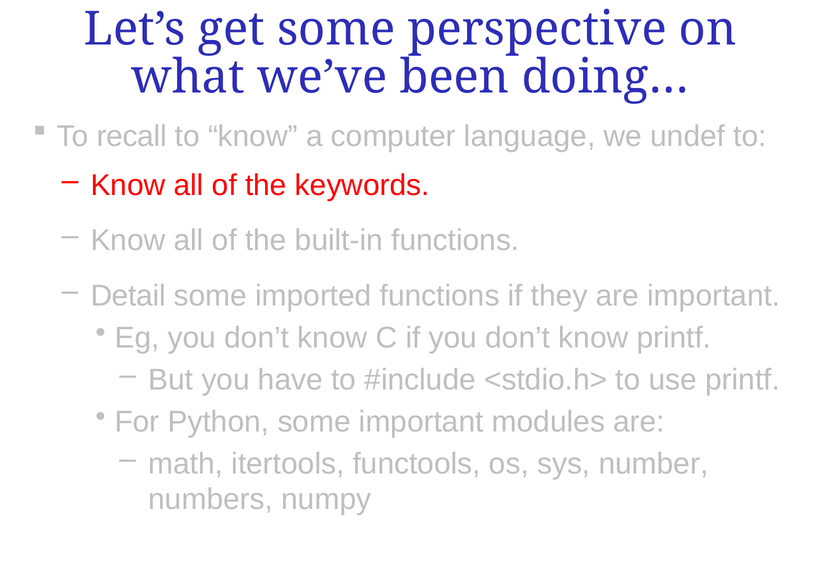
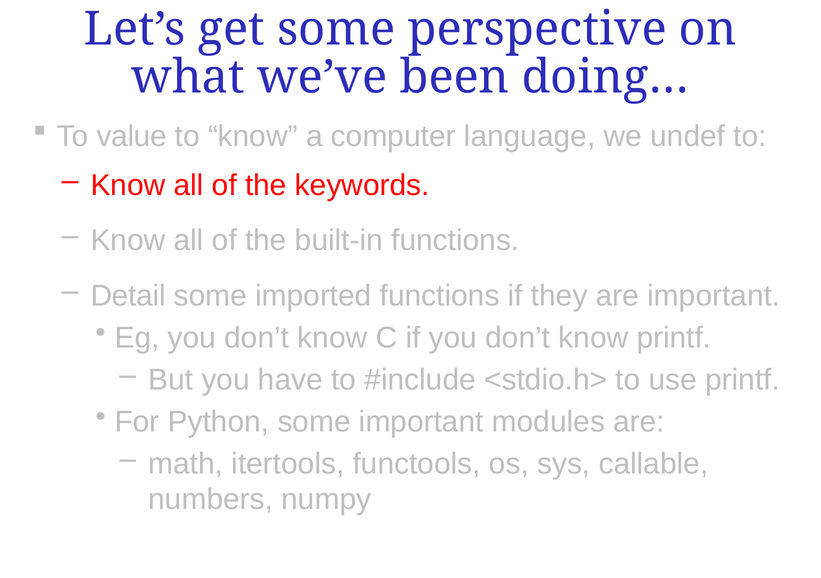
recall: recall -> value
number: number -> callable
